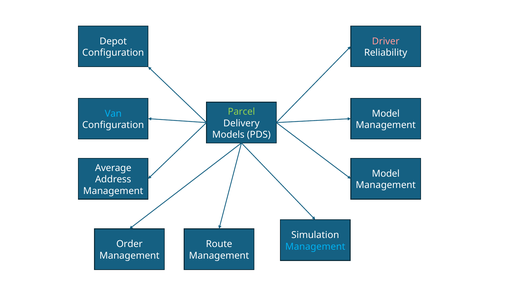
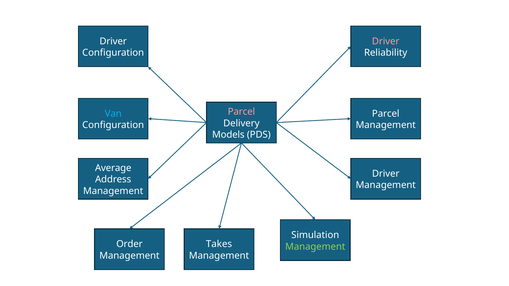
Depot at (113, 41): Depot -> Driver
Parcel at (241, 112) colour: light green -> pink
Model at (386, 114): Model -> Parcel
Model at (386, 174): Model -> Driver
Route: Route -> Takes
Management at (315, 247) colour: light blue -> light green
